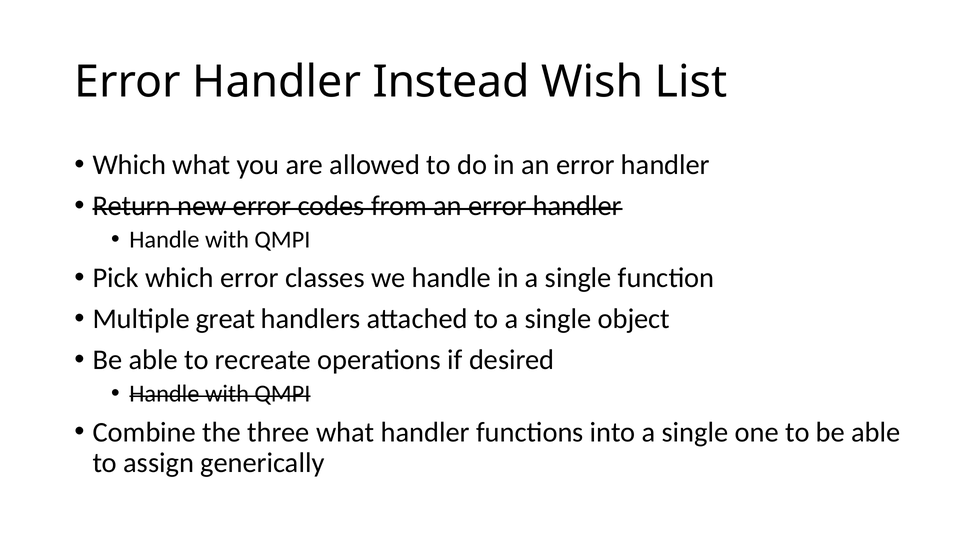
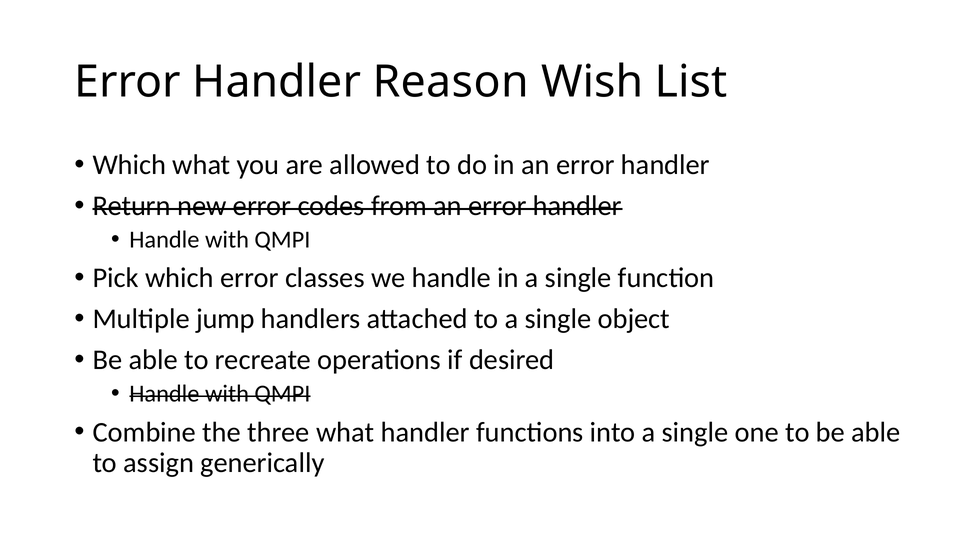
Instead: Instead -> Reason
great: great -> jump
